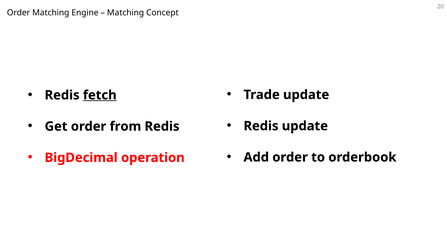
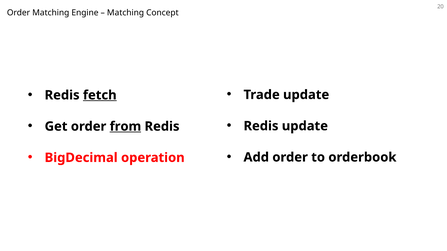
from underline: none -> present
